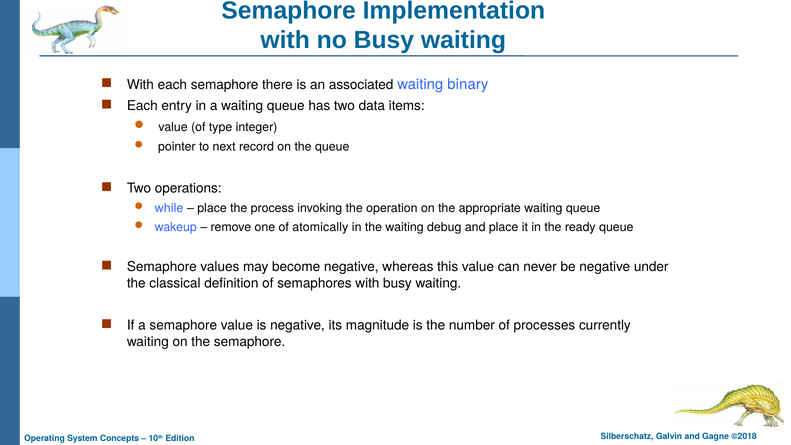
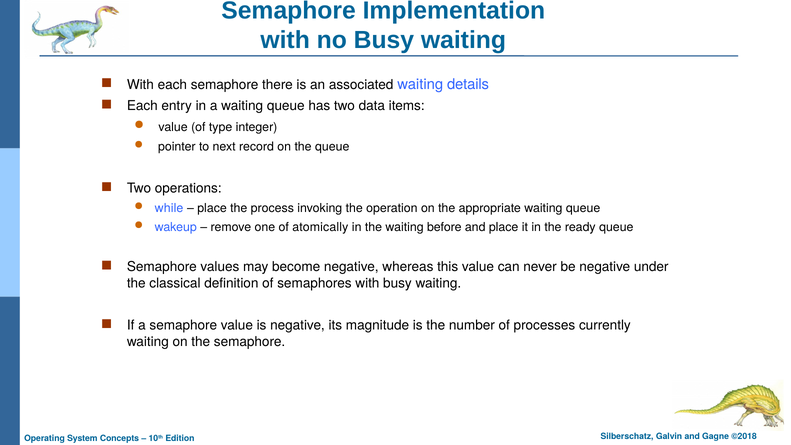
binary: binary -> details
debug: debug -> before
